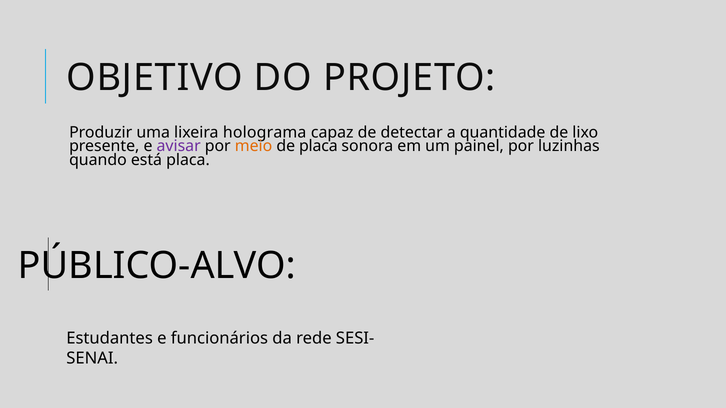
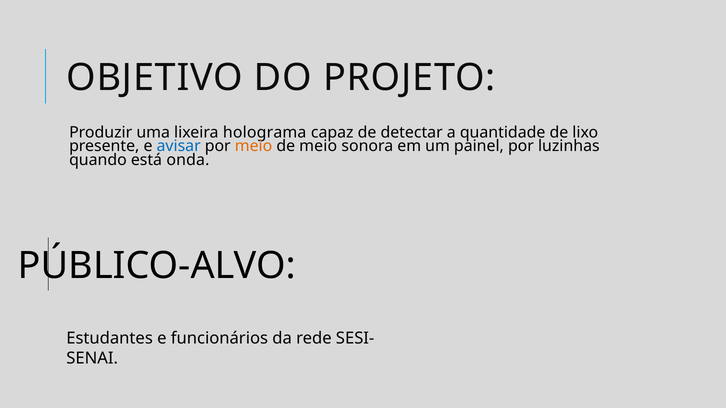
avisar colour: purple -> blue
de placa: placa -> meio
está placa: placa -> onda
